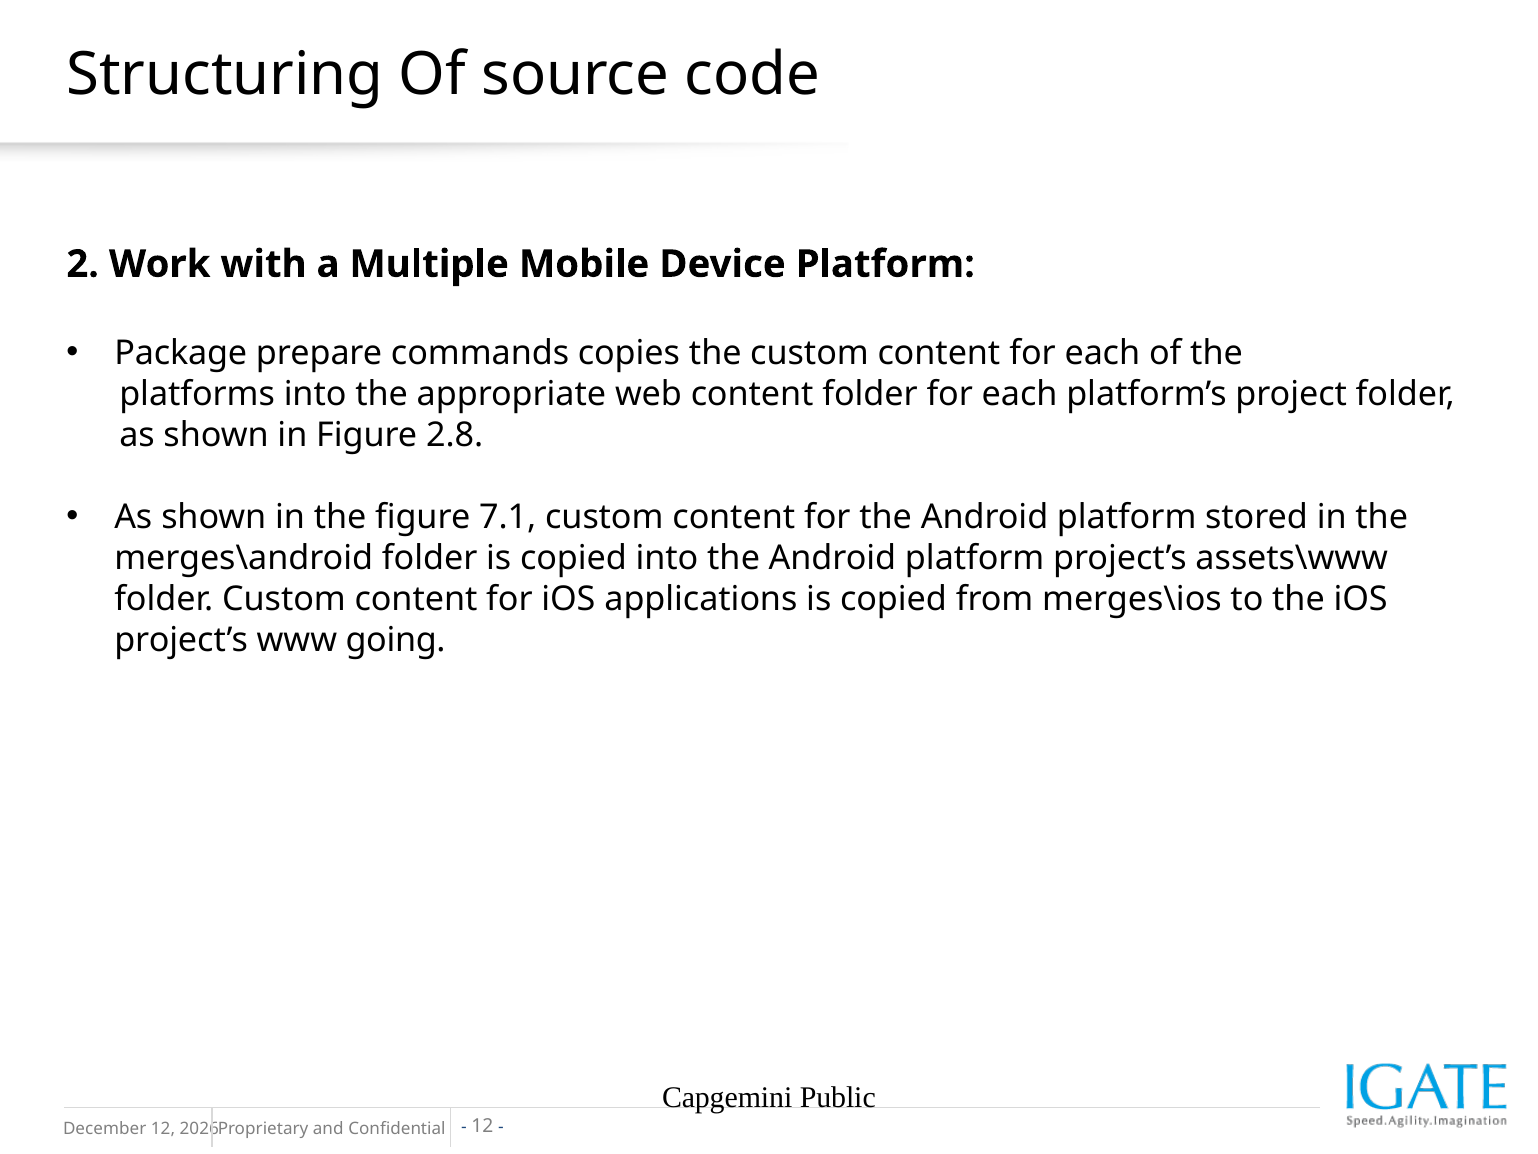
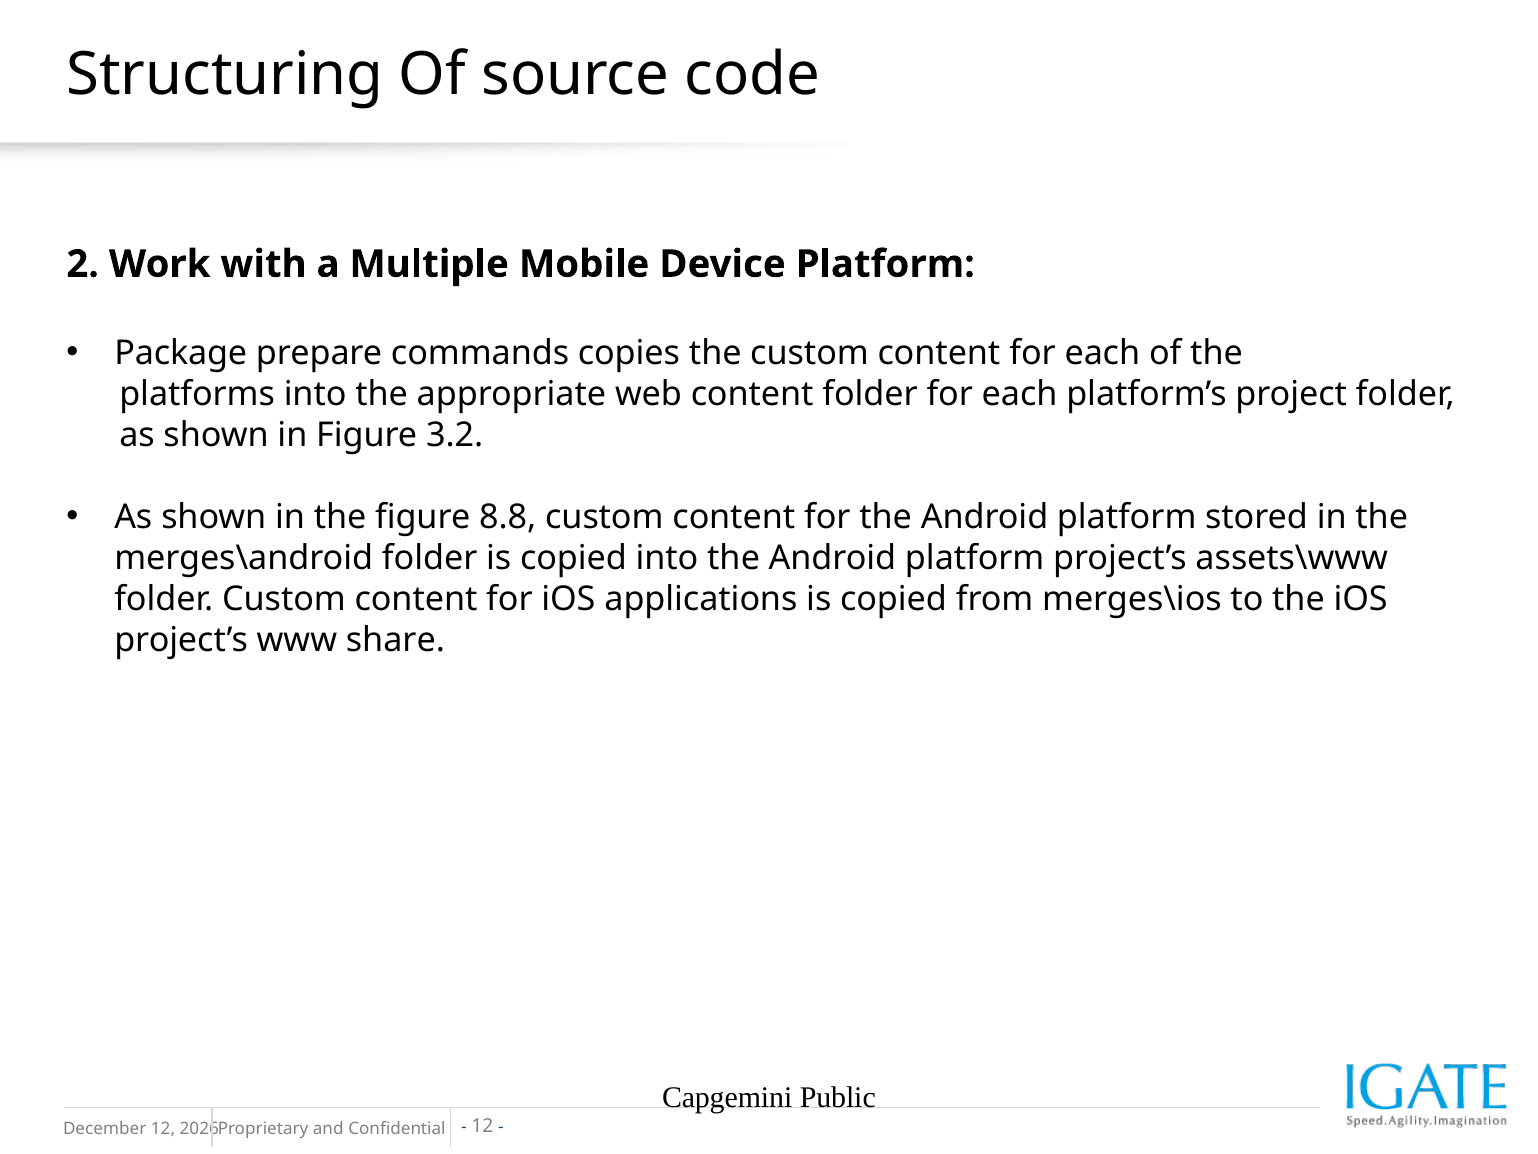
2.8: 2.8 -> 3.2
7.1: 7.1 -> 8.8
going: going -> share
